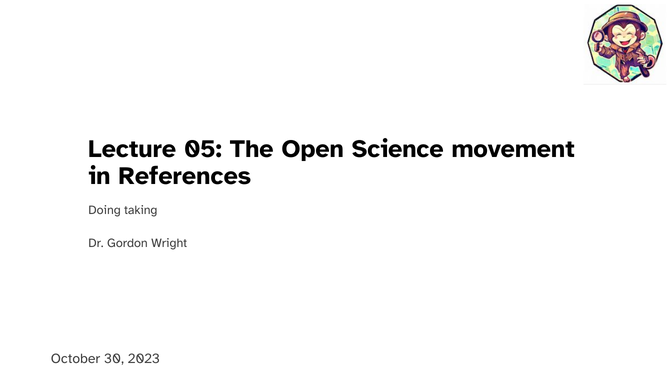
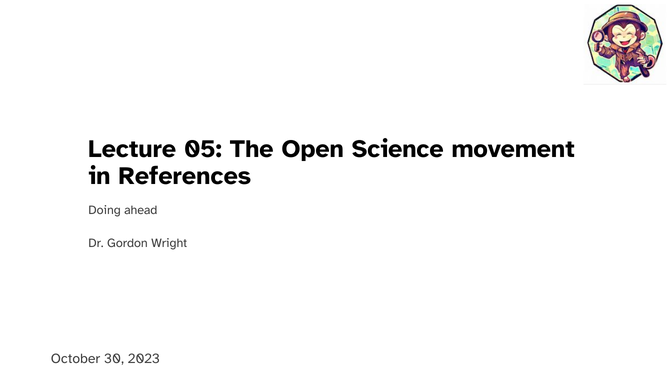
taking: taking -> ahead
